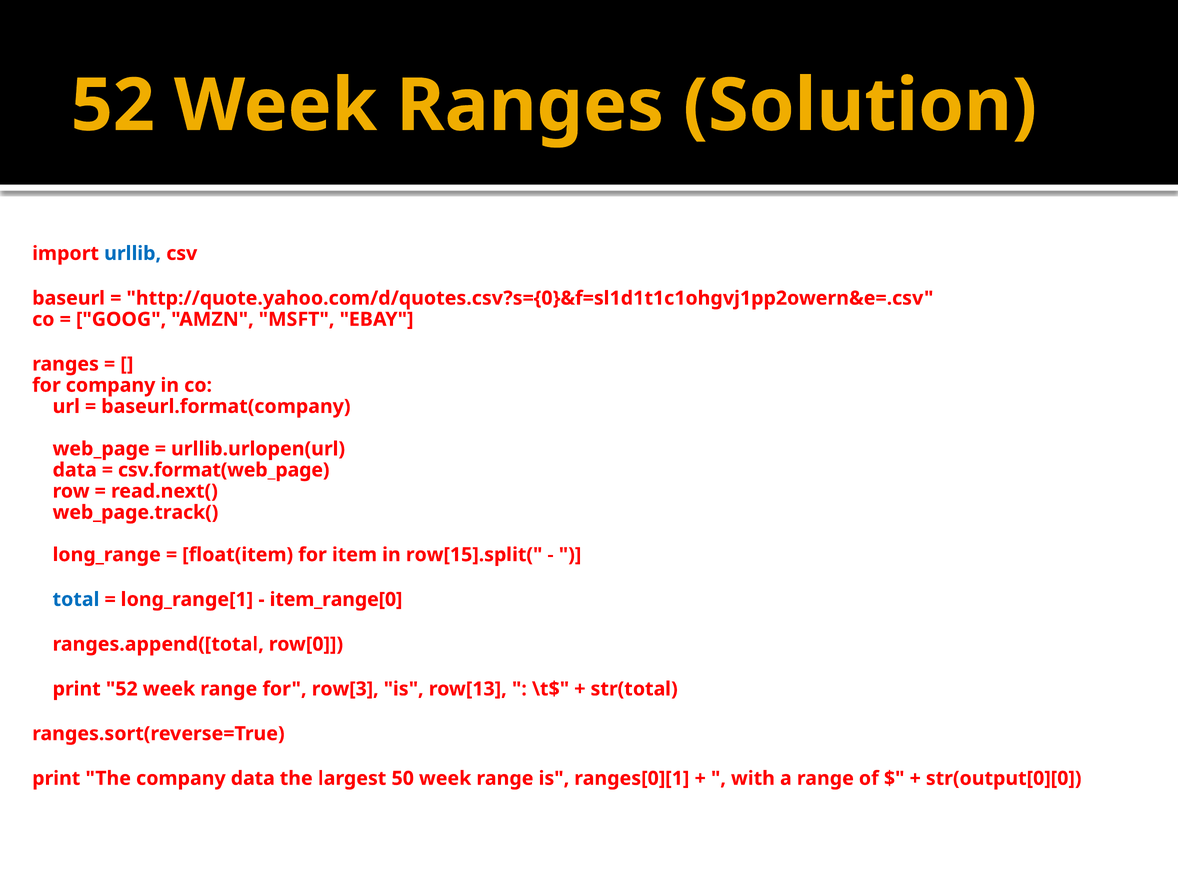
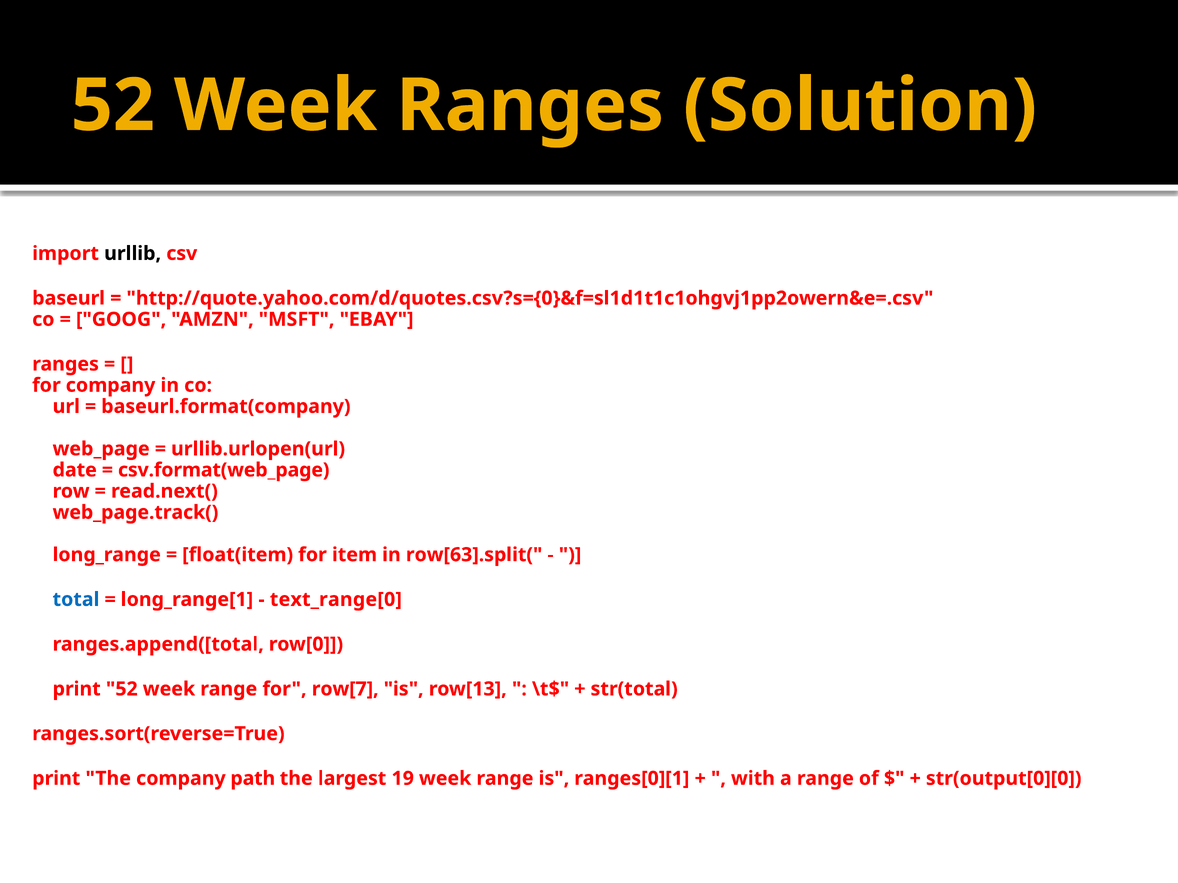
urllib colour: blue -> black
data at (75, 470): data -> date
row[15].split(: row[15].split( -> row[63].split(
item_range[0: item_range[0 -> text_range[0
row[3: row[3 -> row[7
company data: data -> path
50: 50 -> 19
